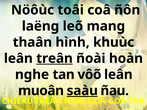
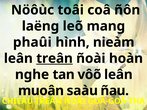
thaân: thaân -> phaûi
khuùc: khuùc -> nieàm
saàu underline: present -> none
